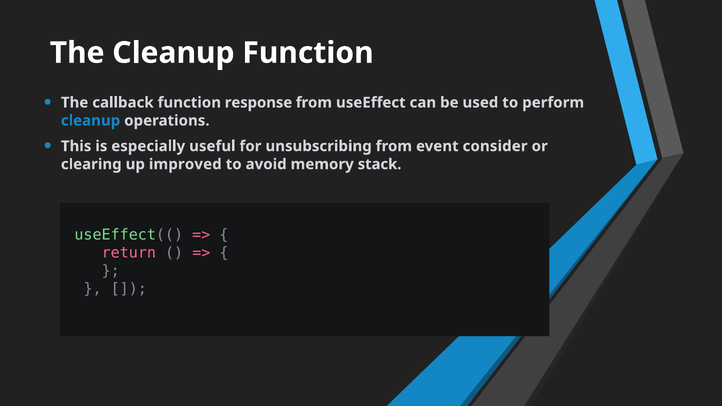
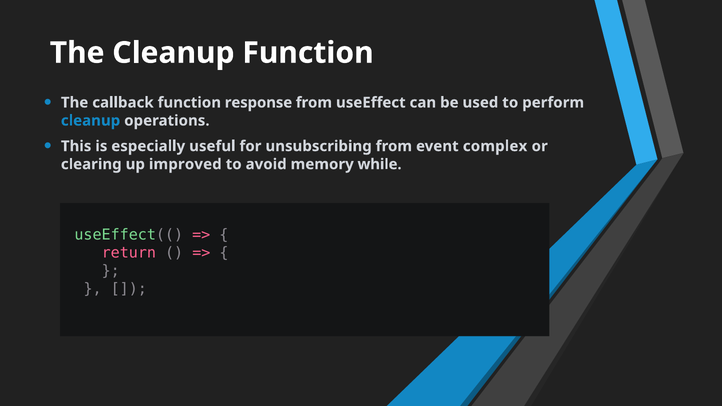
consider: consider -> complex
stack: stack -> while
